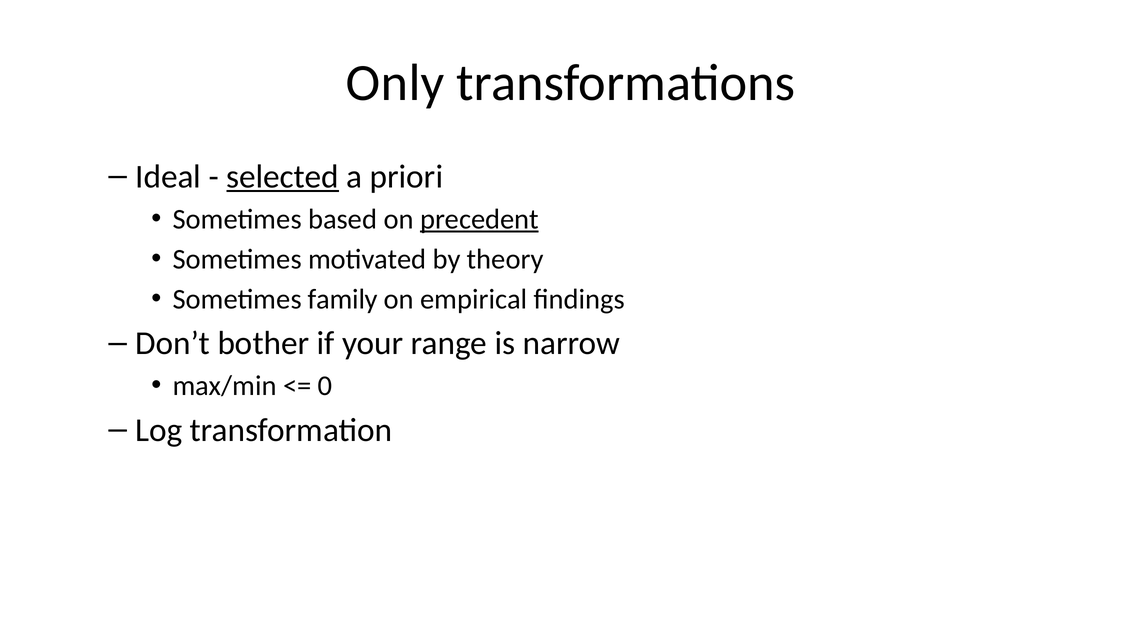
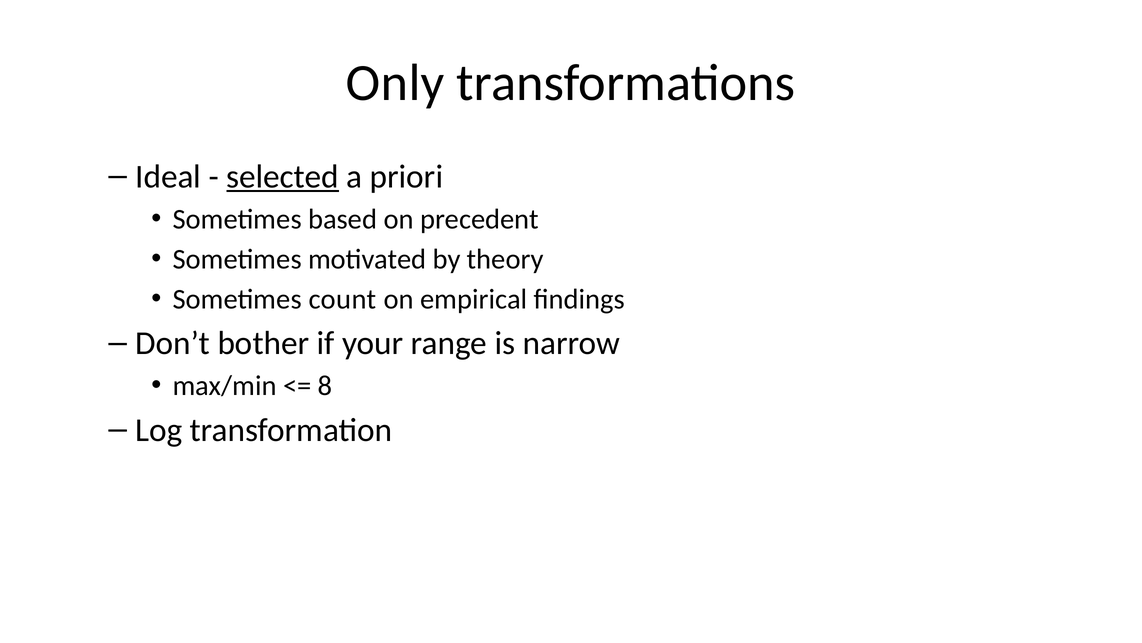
precedent underline: present -> none
family: family -> count
0: 0 -> 8
